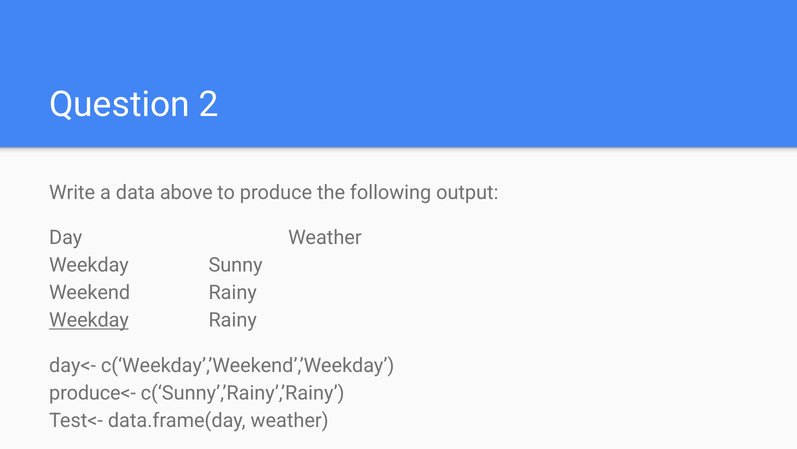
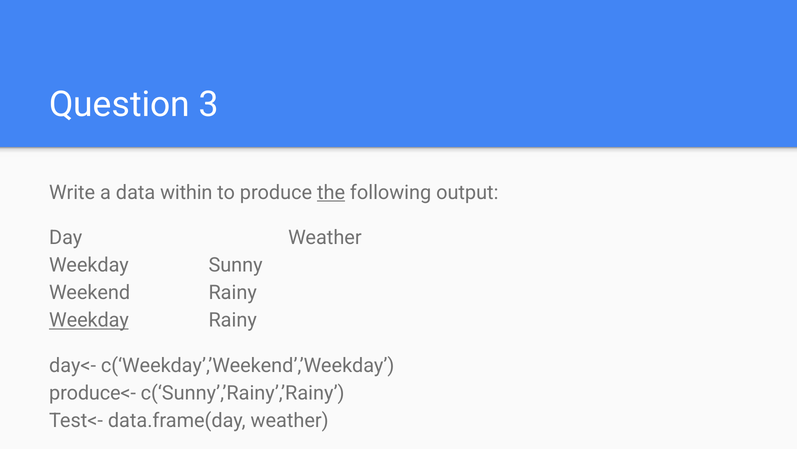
2: 2 -> 3
above: above -> within
the underline: none -> present
